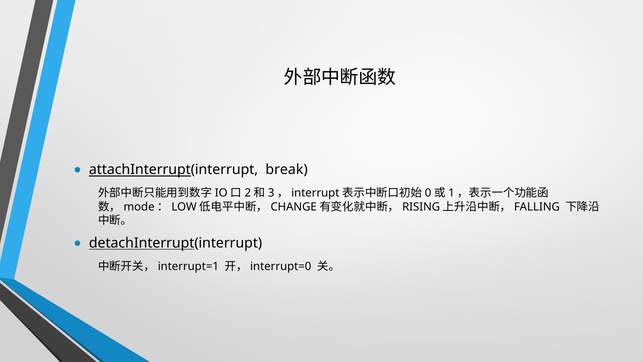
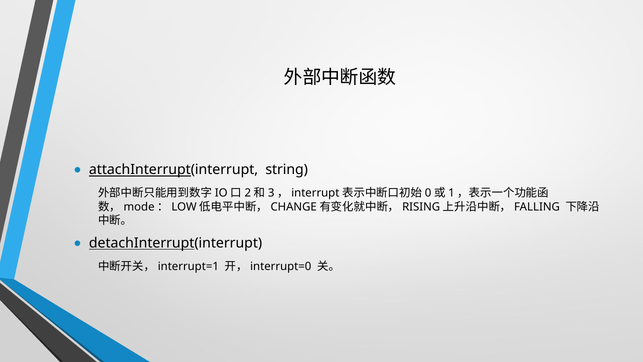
break: break -> string
